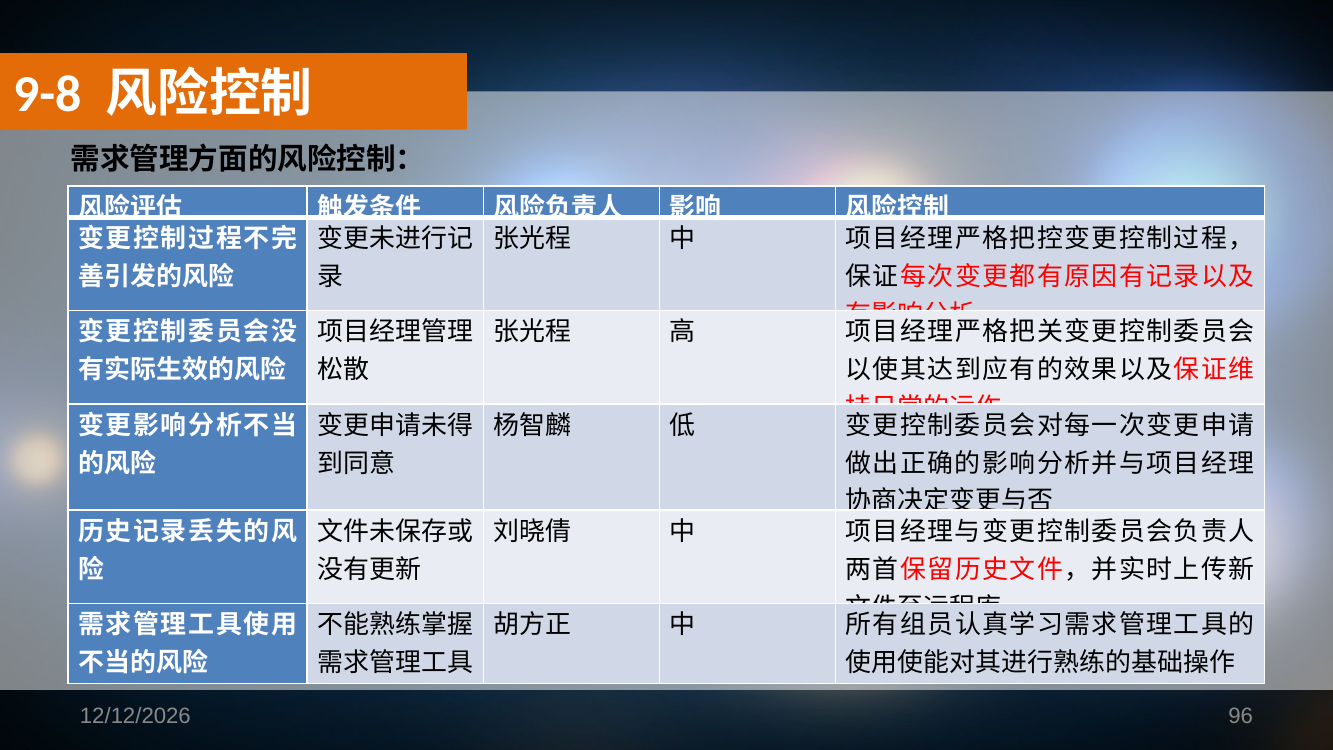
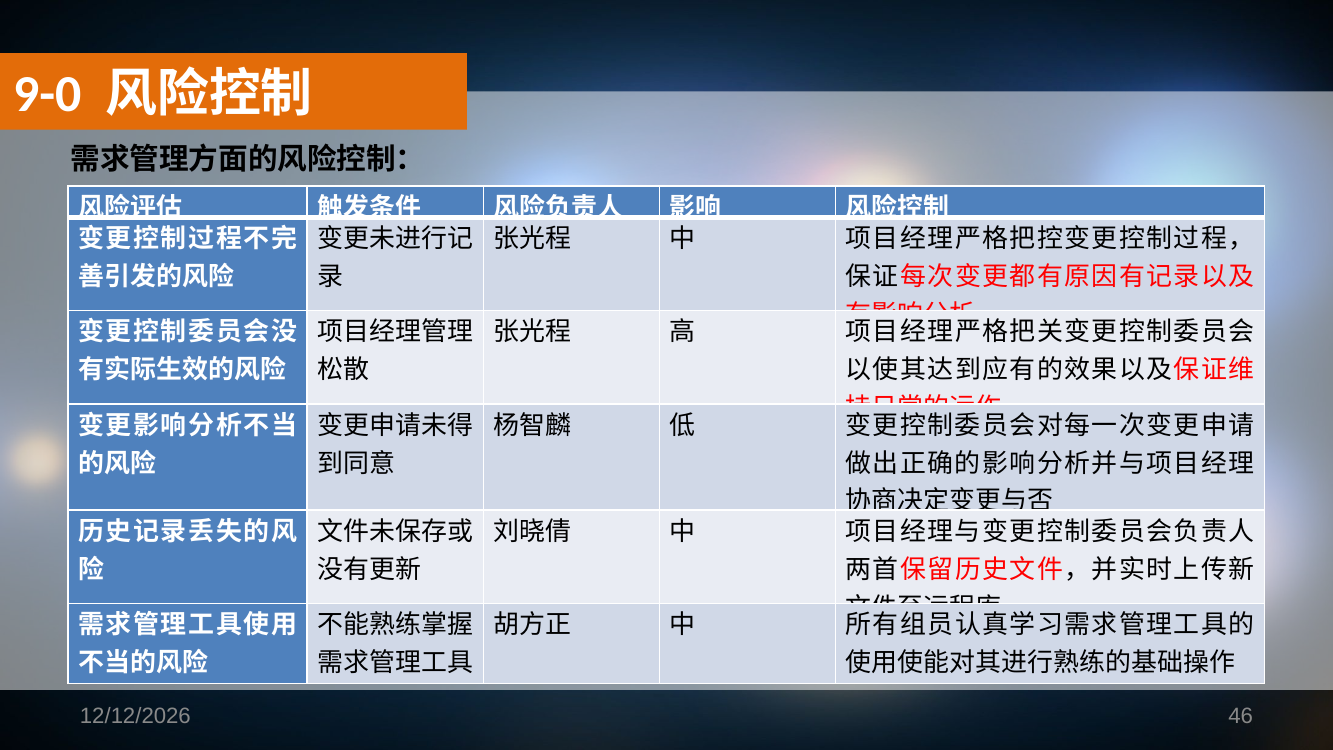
9-8: 9-8 -> 9-0
96: 96 -> 46
